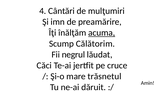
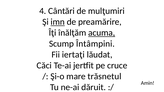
imn underline: none -> present
Călătorim: Călătorim -> Întâmpini
negrul: negrul -> iertaţi
